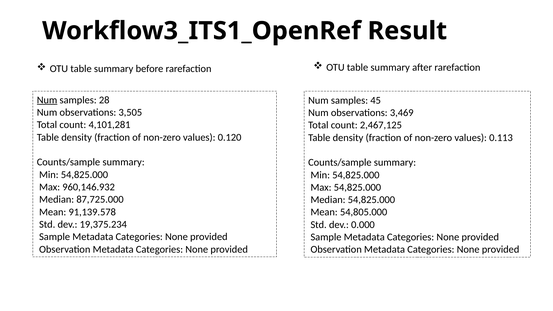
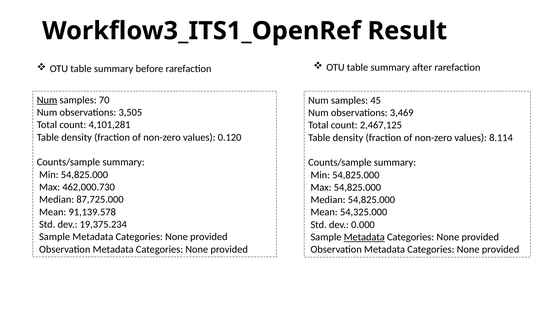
28: 28 -> 70
0.113: 0.113 -> 8.114
960,146.932: 960,146.932 -> 462,000.730
54,805.000: 54,805.000 -> 54,325.000
Metadata at (364, 237) underline: none -> present
